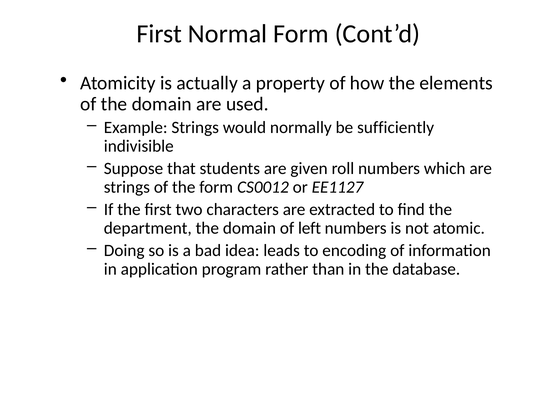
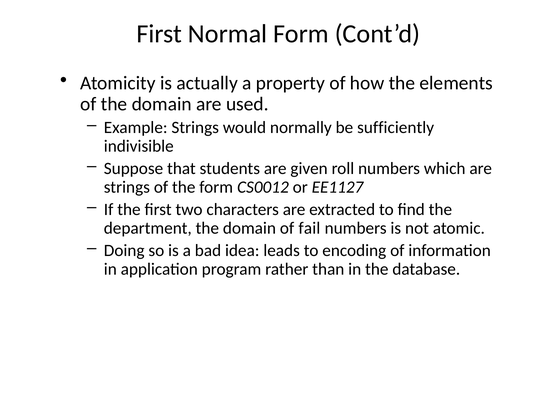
left: left -> fail
